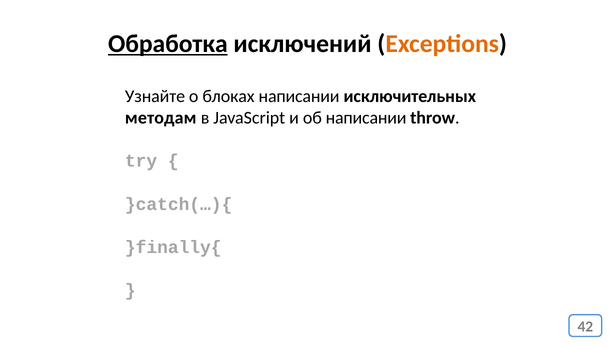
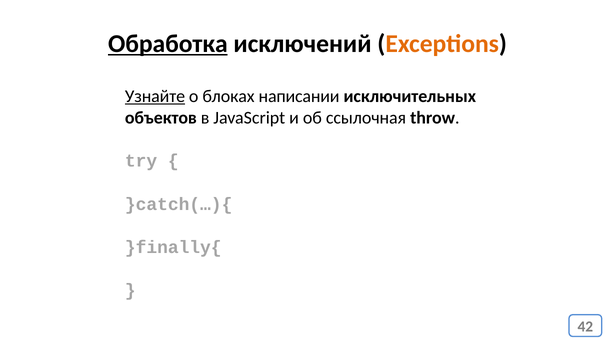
Узнайте underline: none -> present
методам: методам -> объектов
об написании: написании -> ссылочная
